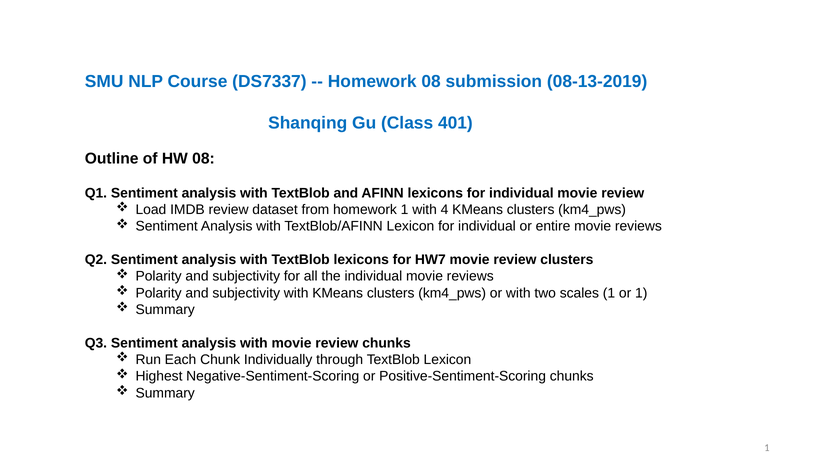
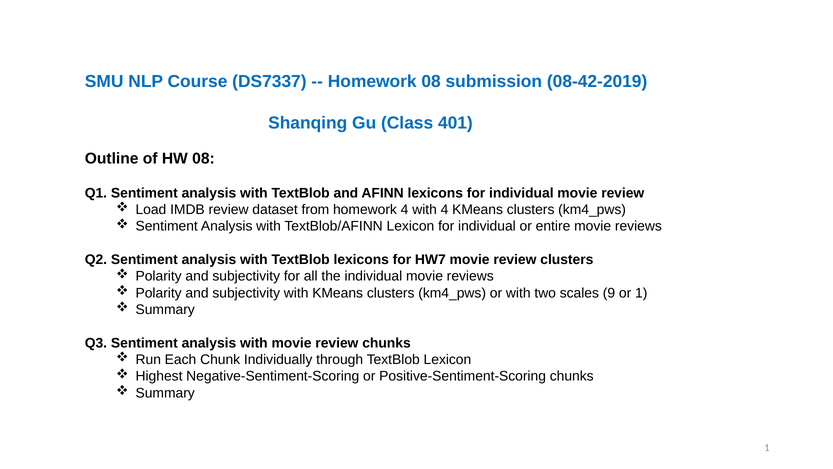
08-13-2019: 08-13-2019 -> 08-42-2019
homework 1: 1 -> 4
scales 1: 1 -> 9
